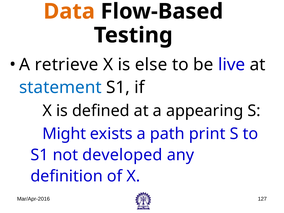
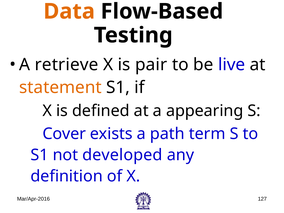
else: else -> pair
statement colour: blue -> orange
Might: Might -> Cover
print: print -> term
